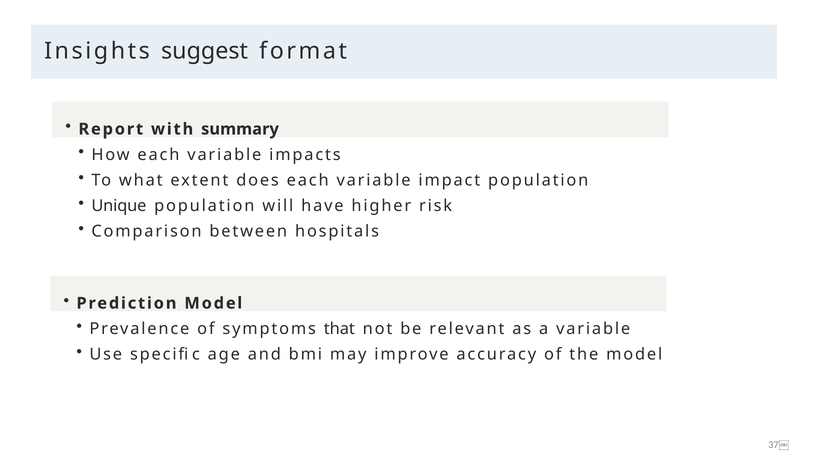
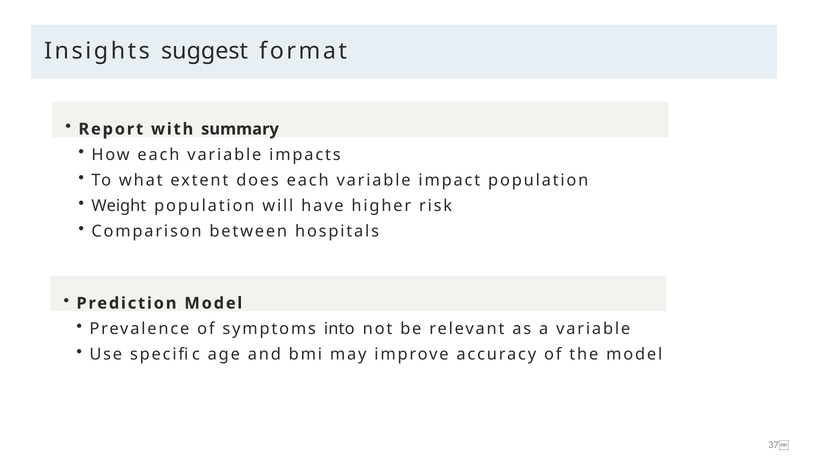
Unique: Unique -> Weight
that: that -> into
